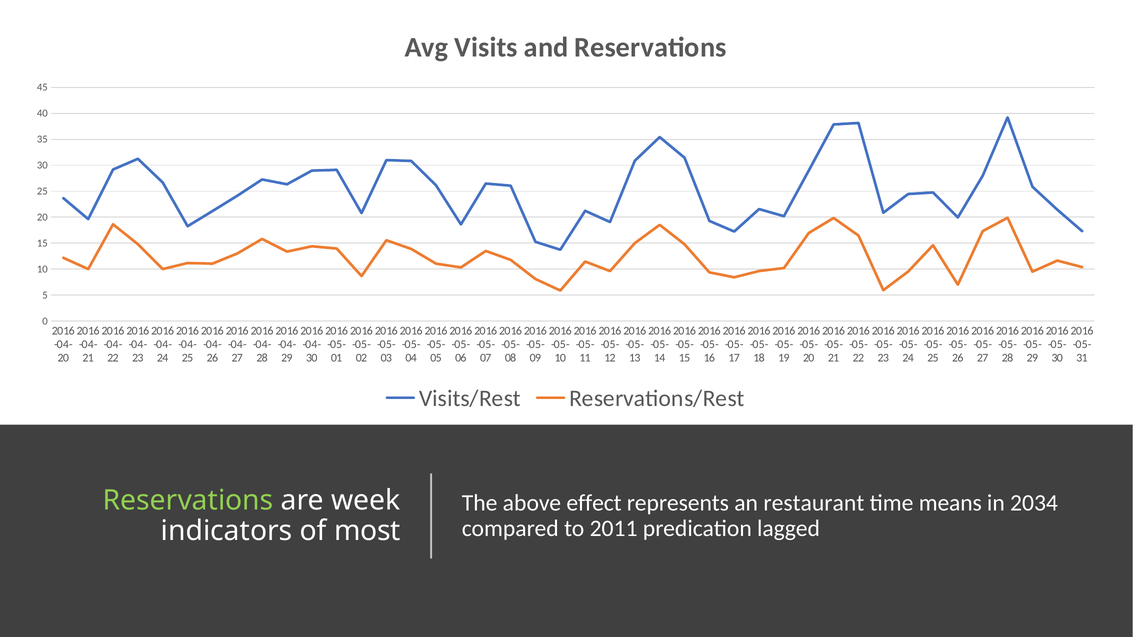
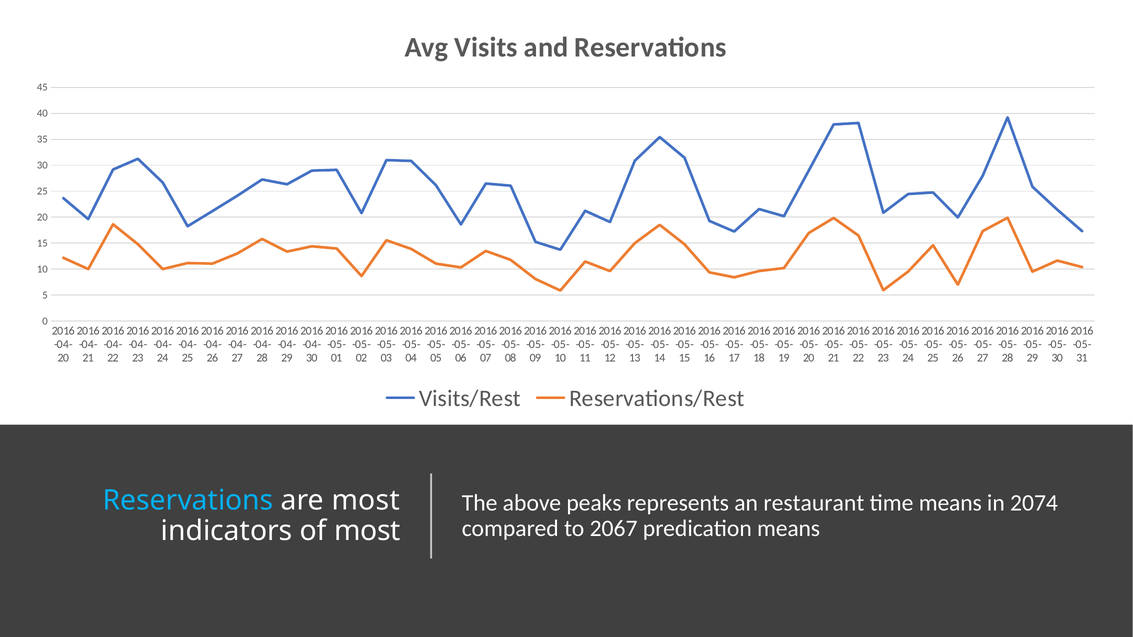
Reservations at (188, 501) colour: light green -> light blue
are week: week -> most
effect: effect -> peaks
2034: 2034 -> 2074
2011: 2011 -> 2067
predication lagged: lagged -> means
